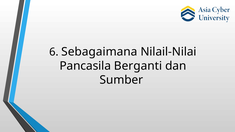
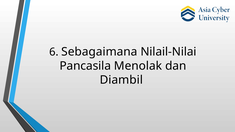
Berganti: Berganti -> Menolak
Sumber: Sumber -> Diambil
